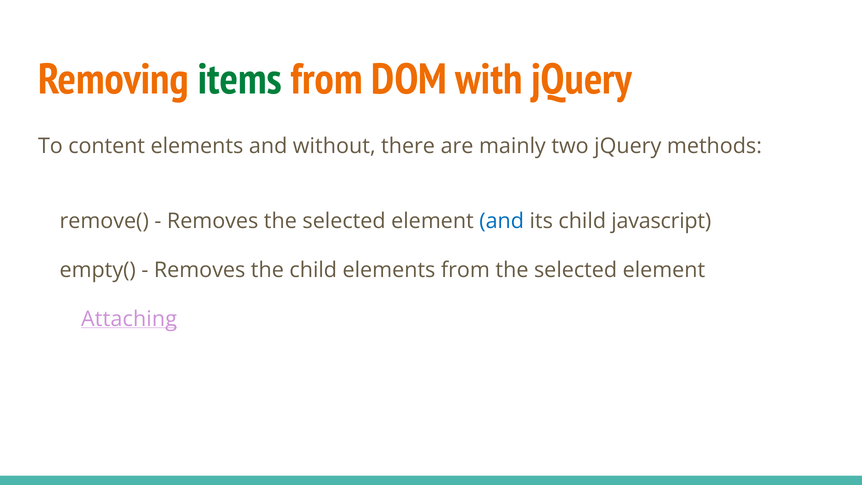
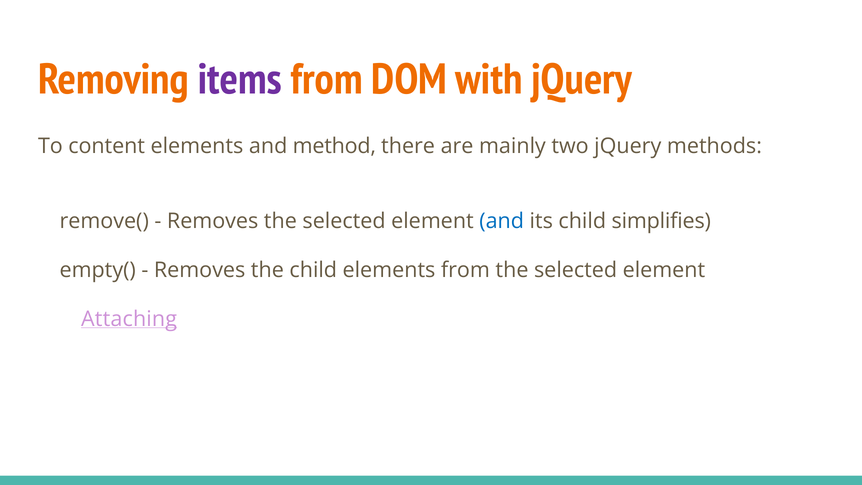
items colour: green -> purple
without: without -> method
javascript: javascript -> simplifies
